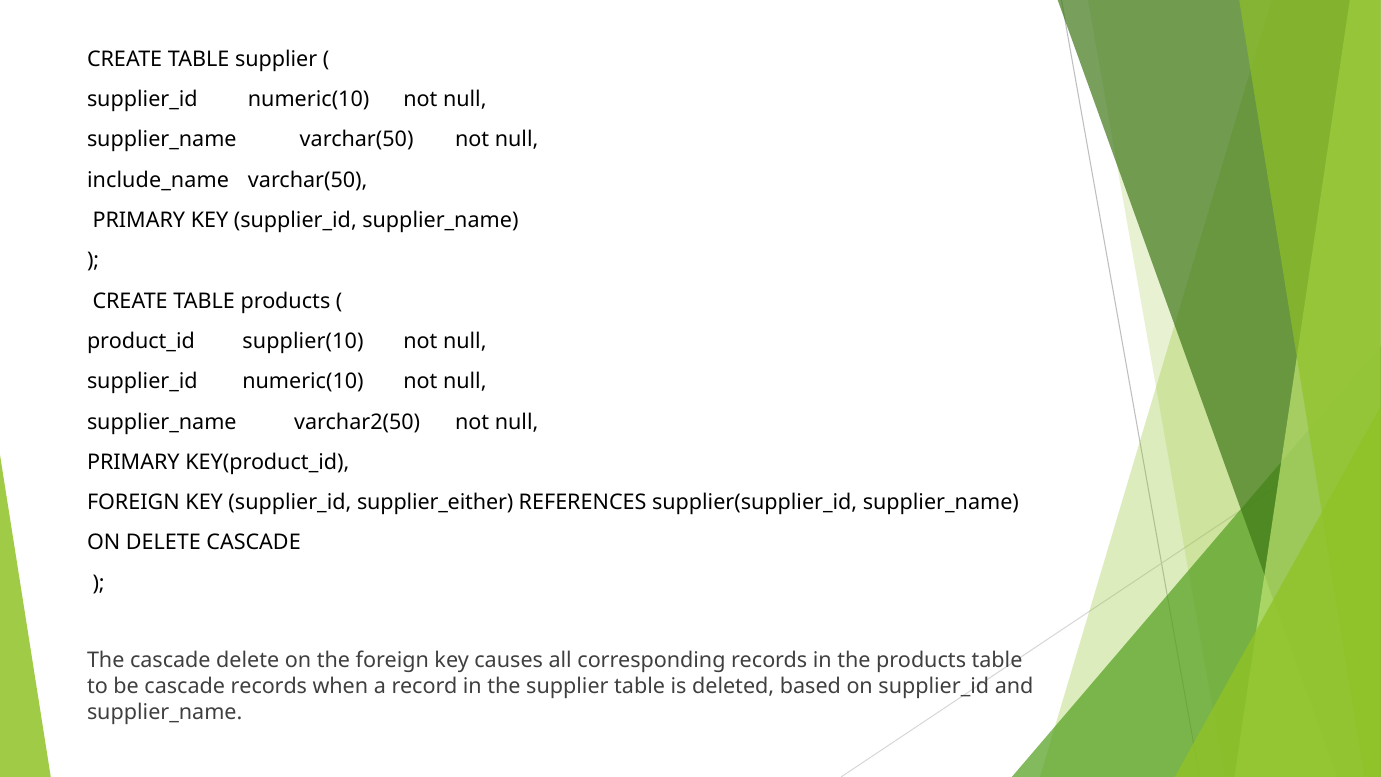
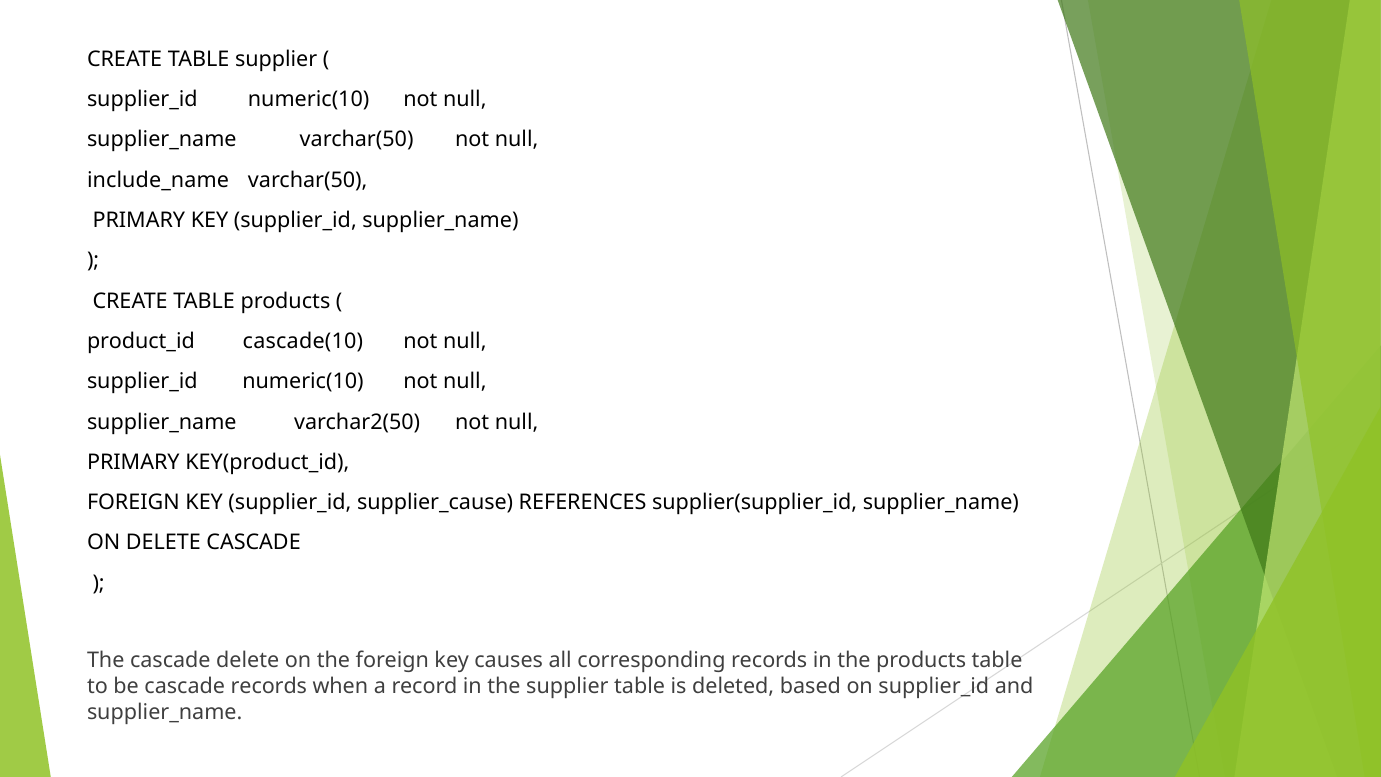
supplier(10: supplier(10 -> cascade(10
supplier_either: supplier_either -> supplier_cause
